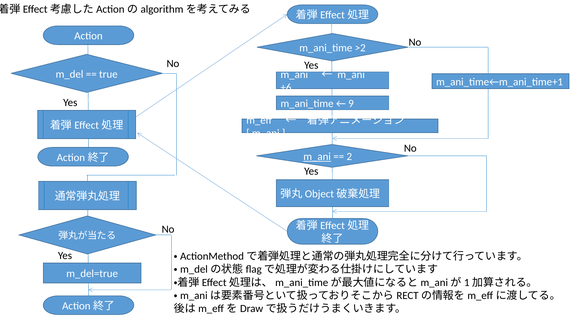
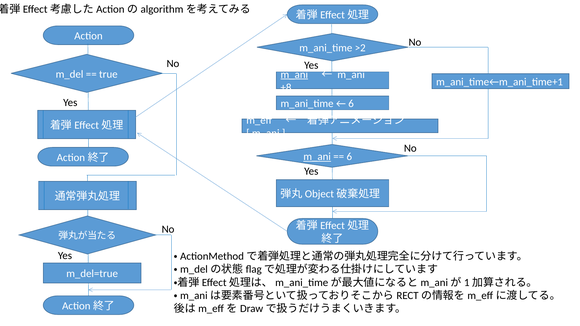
m_ani at (294, 75) underline: none -> present
+6: +6 -> +8
9 at (351, 104): 9 -> 6
2 at (349, 157): 2 -> 6
